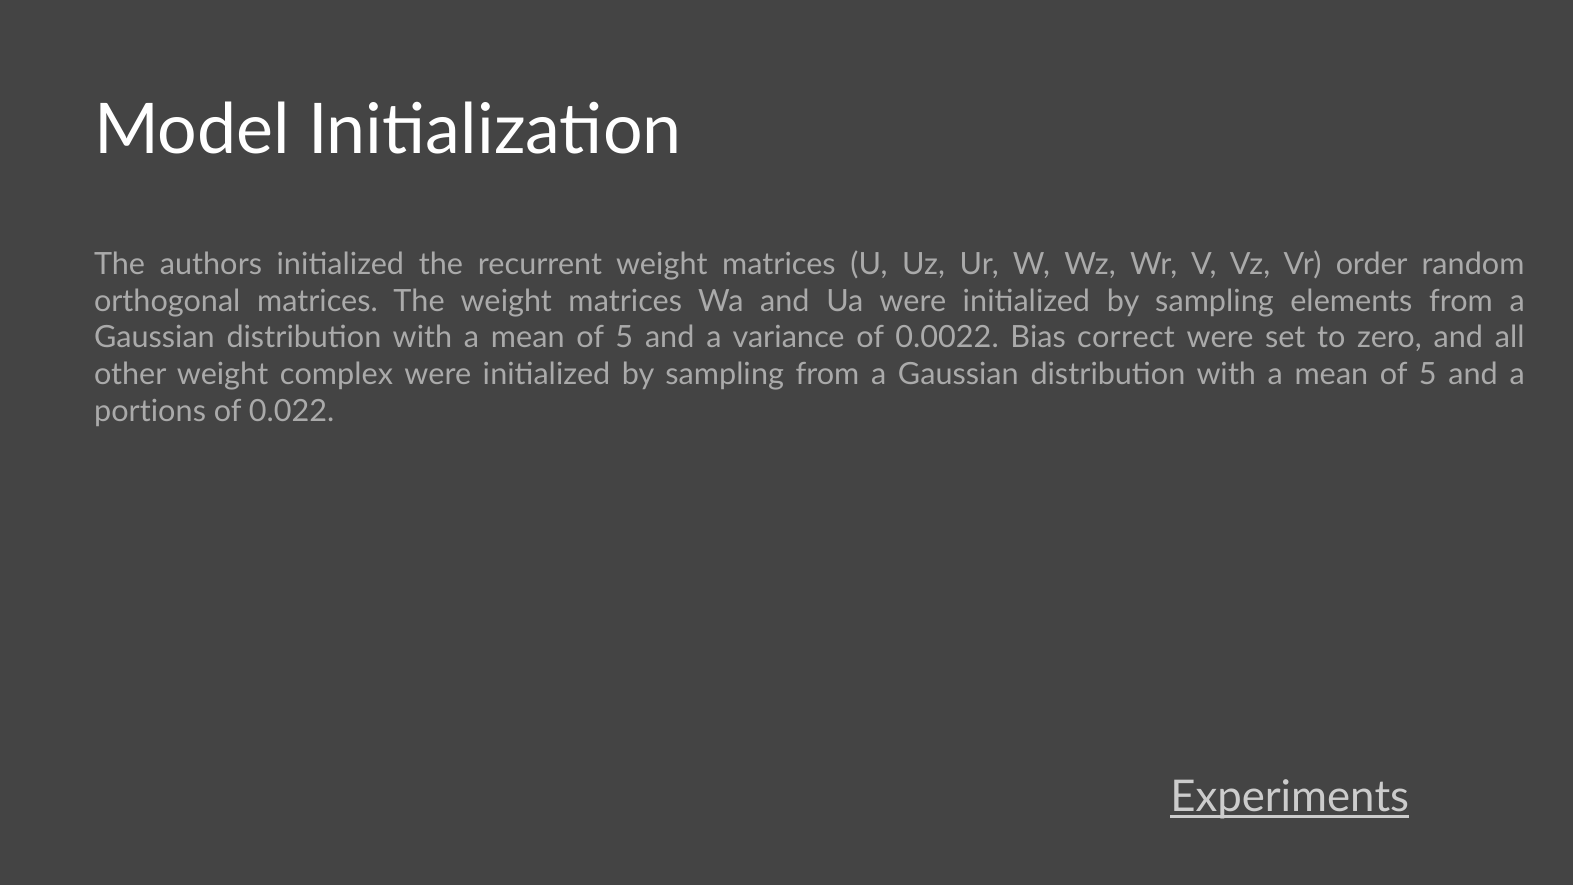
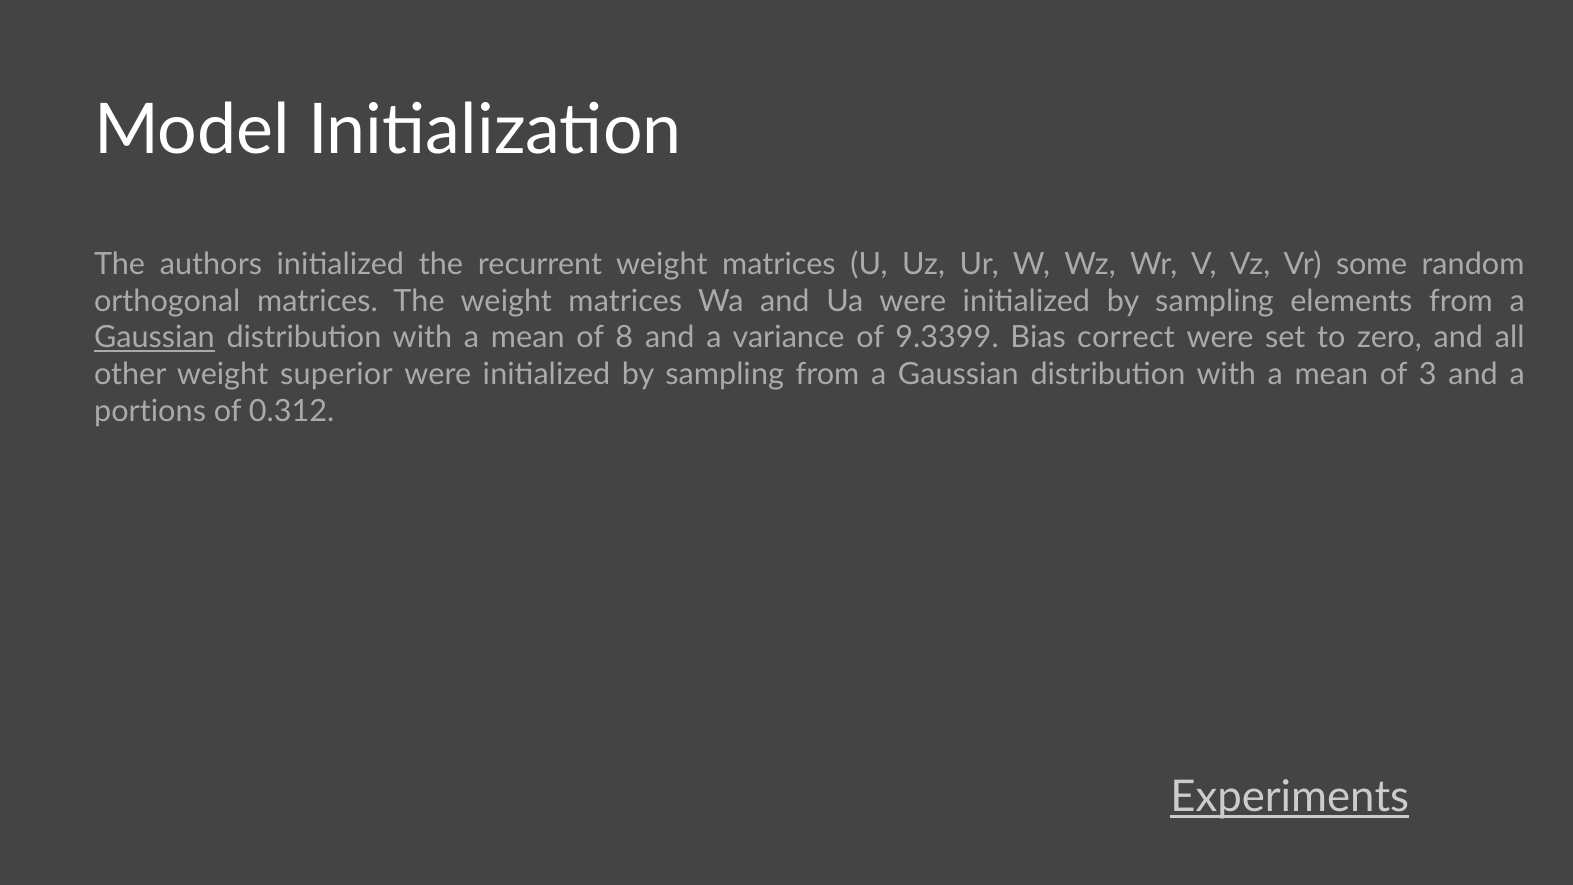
order: order -> some
Gaussian at (154, 338) underline: none -> present
5 at (624, 338): 5 -> 8
0.0022: 0.0022 -> 9.3399
complex: complex -> superior
5 at (1428, 374): 5 -> 3
0.022: 0.022 -> 0.312
